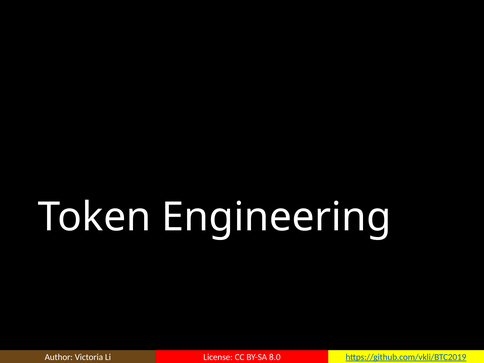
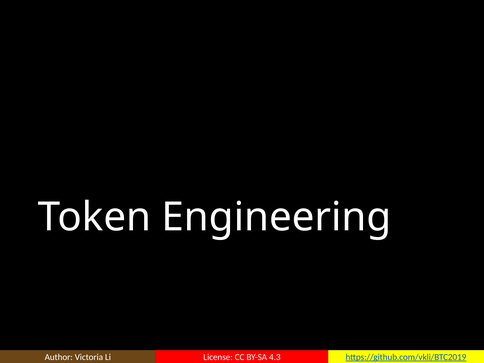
8.0: 8.0 -> 4.3
